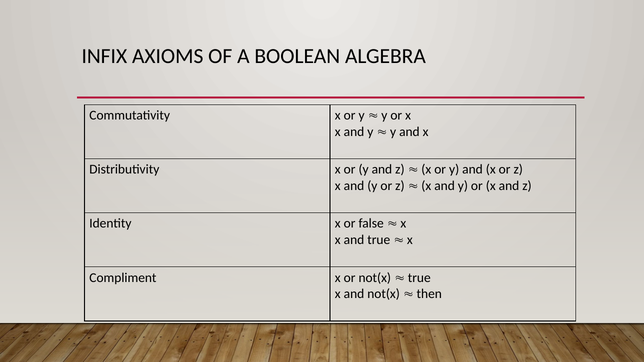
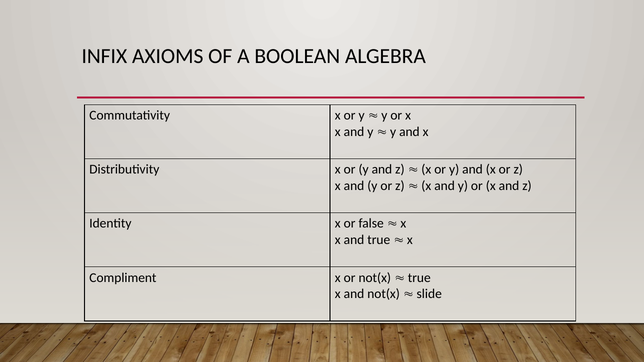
then: then -> slide
